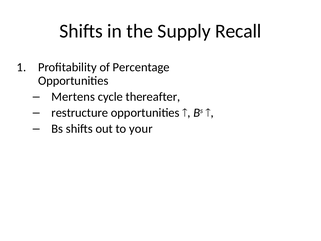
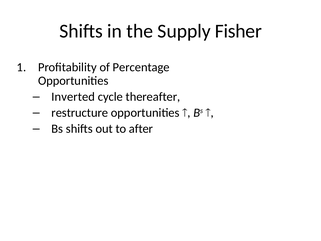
Recall: Recall -> Fisher
Mertens: Mertens -> Inverted
your: your -> after
